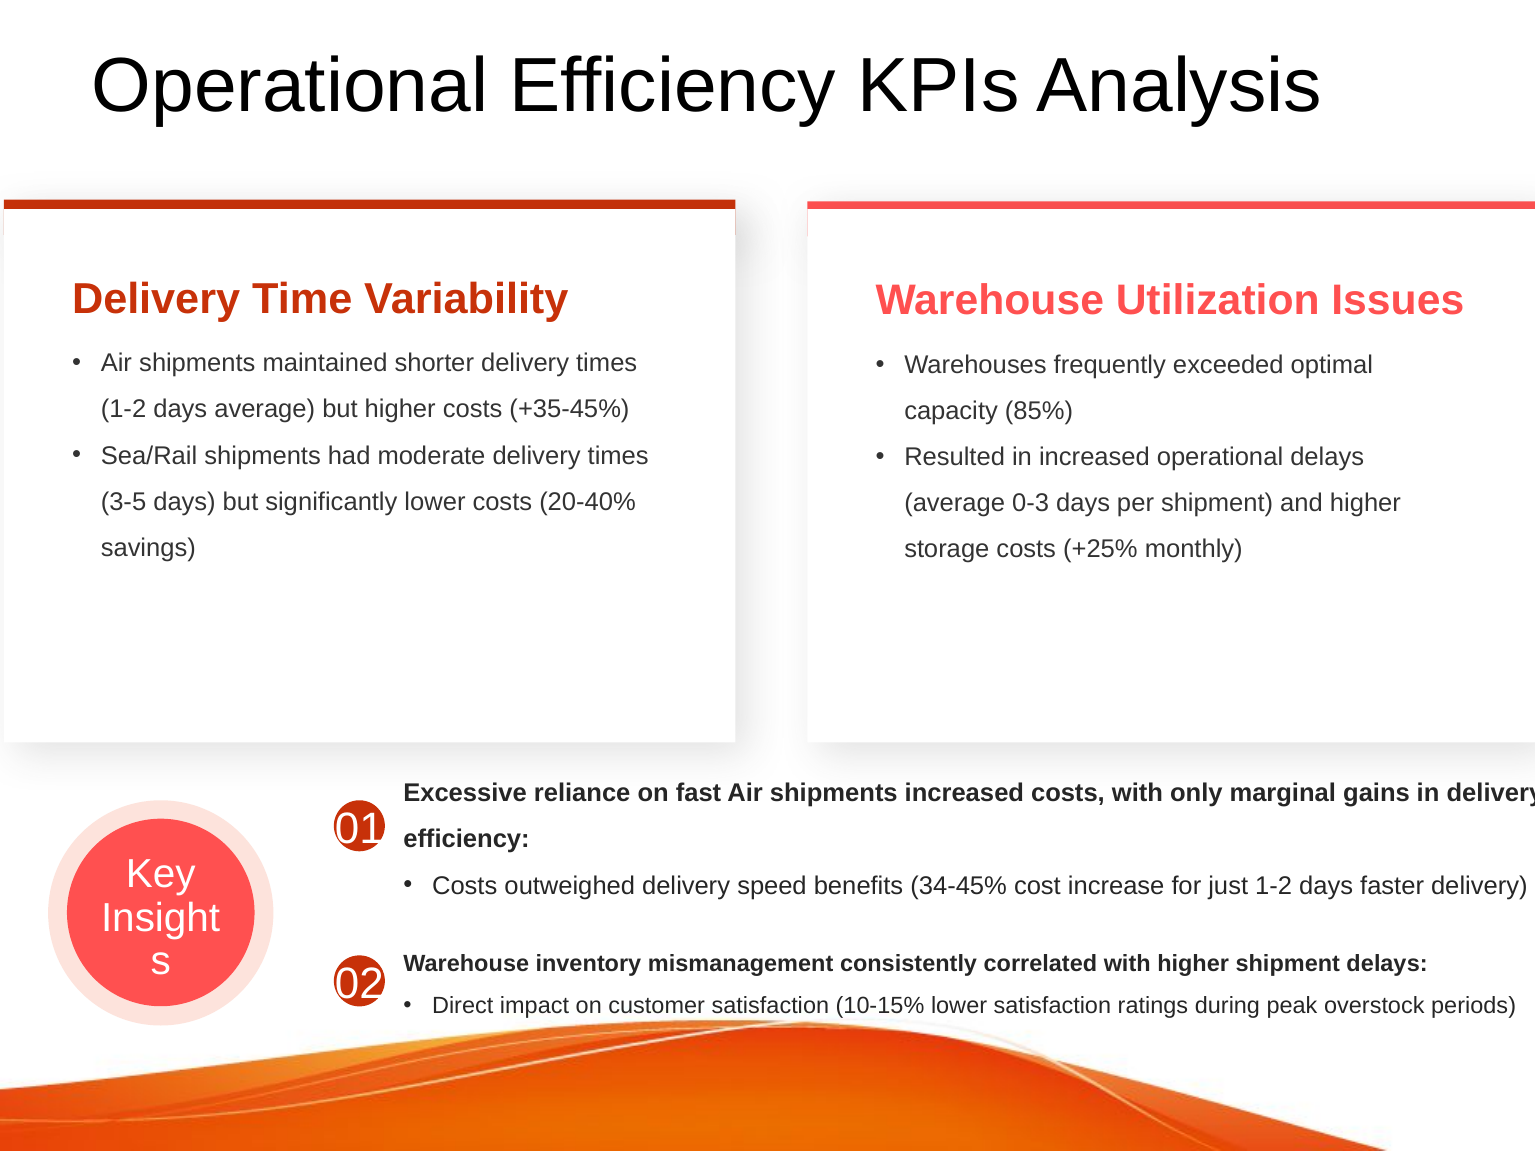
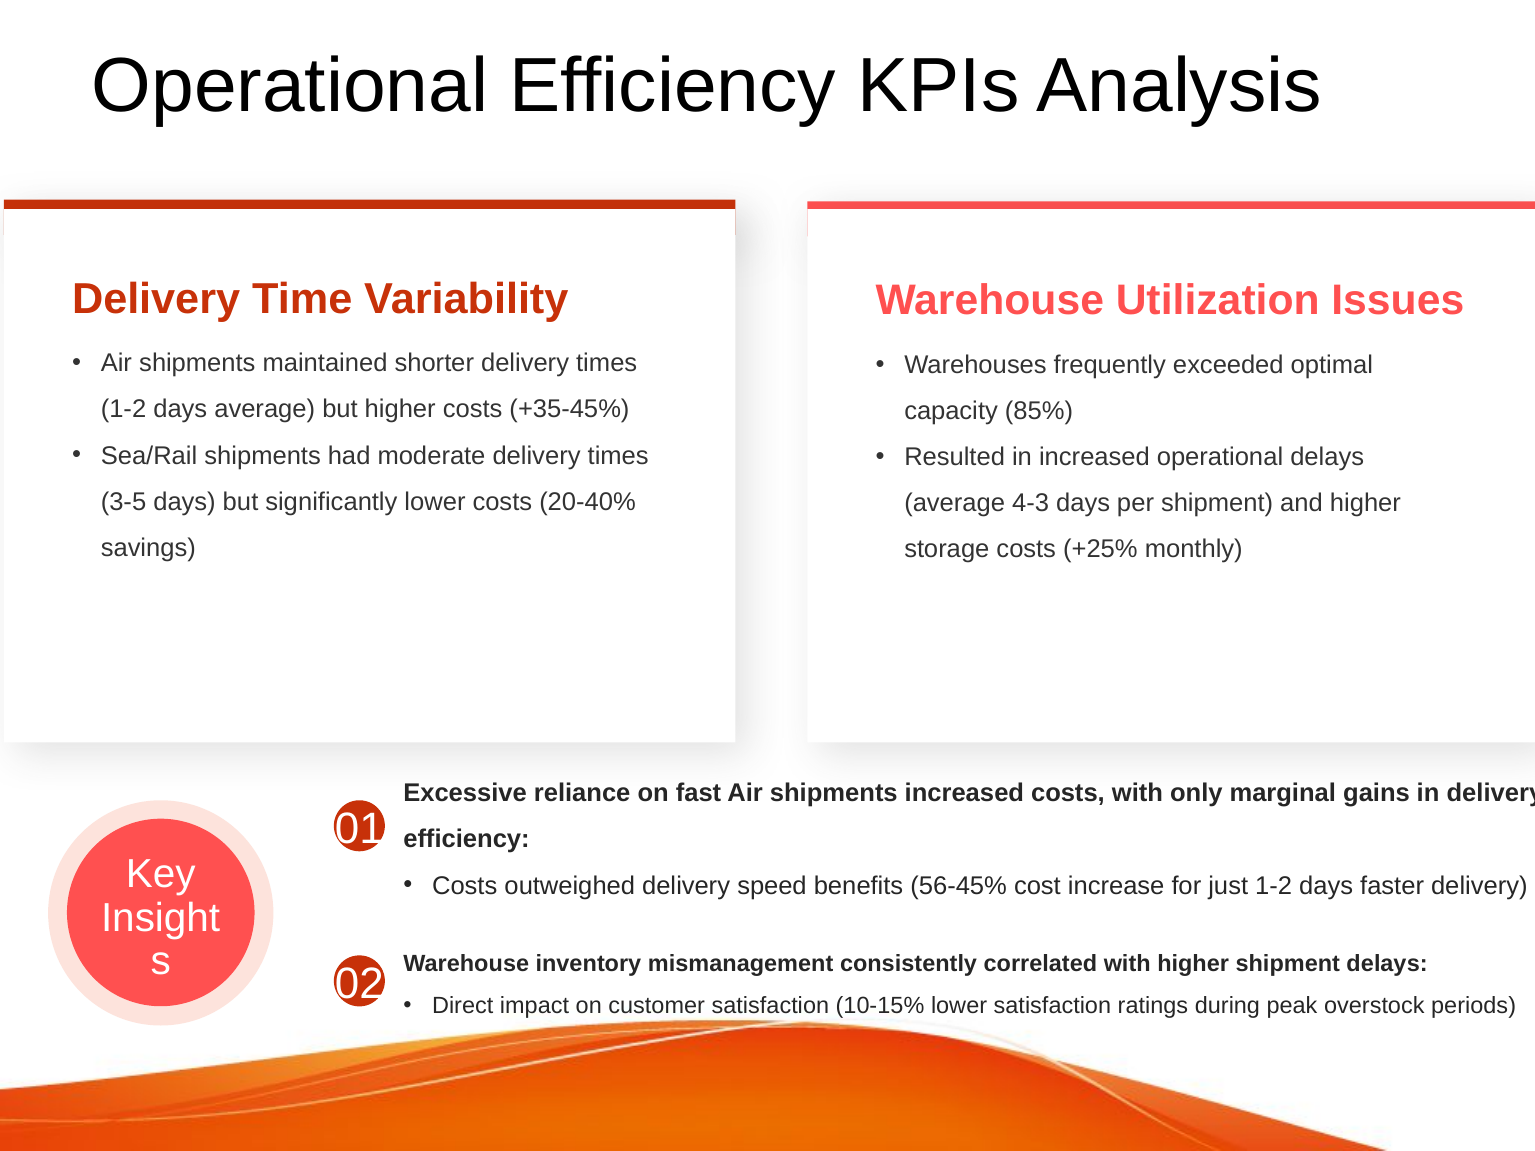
0-3: 0-3 -> 4-3
34-45%: 34-45% -> 56-45%
